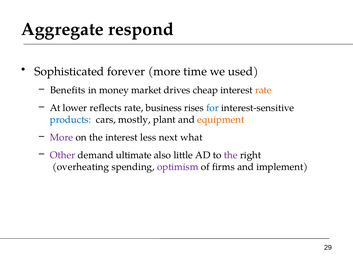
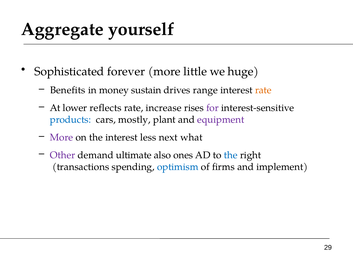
respond: respond -> yourself
time: time -> little
used: used -> huge
market: market -> sustain
cheap: cheap -> range
business: business -> increase
for colour: blue -> purple
equipment colour: orange -> purple
little: little -> ones
the at (231, 155) colour: purple -> blue
overheating: overheating -> transactions
optimism colour: purple -> blue
